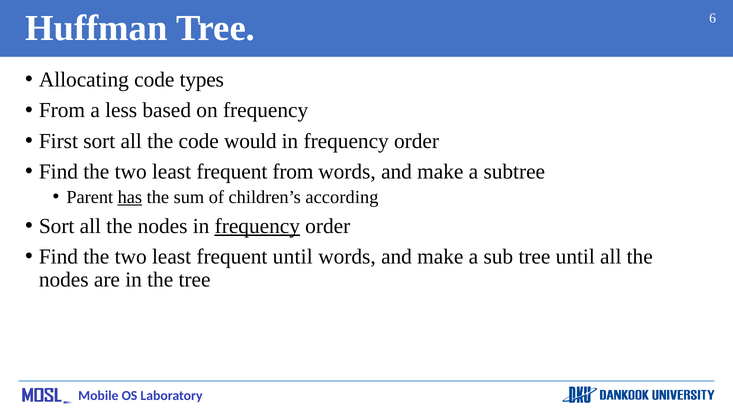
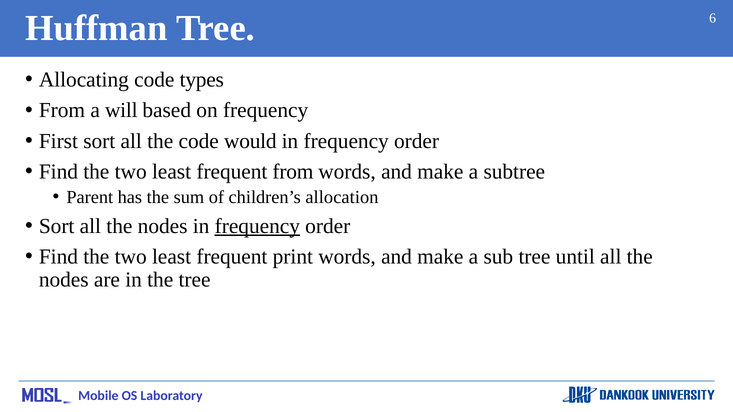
less: less -> will
has underline: present -> none
according: according -> allocation
frequent until: until -> print
